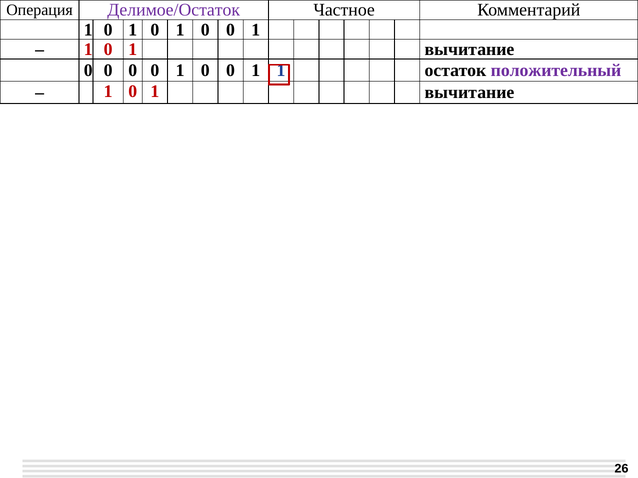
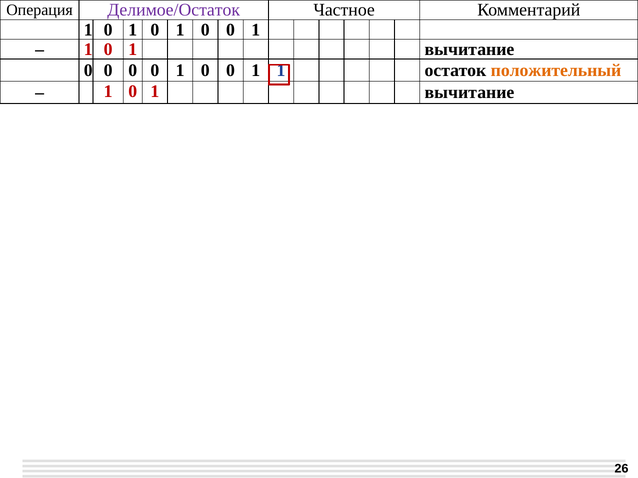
положительный colour: purple -> orange
